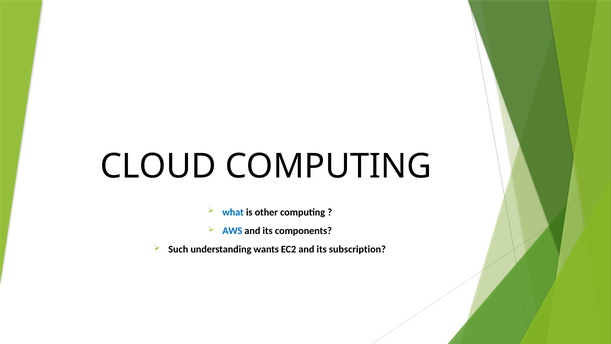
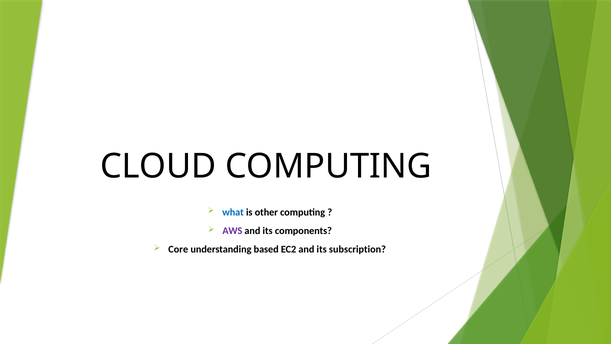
AWS colour: blue -> purple
Such: Such -> Core
wants: wants -> based
